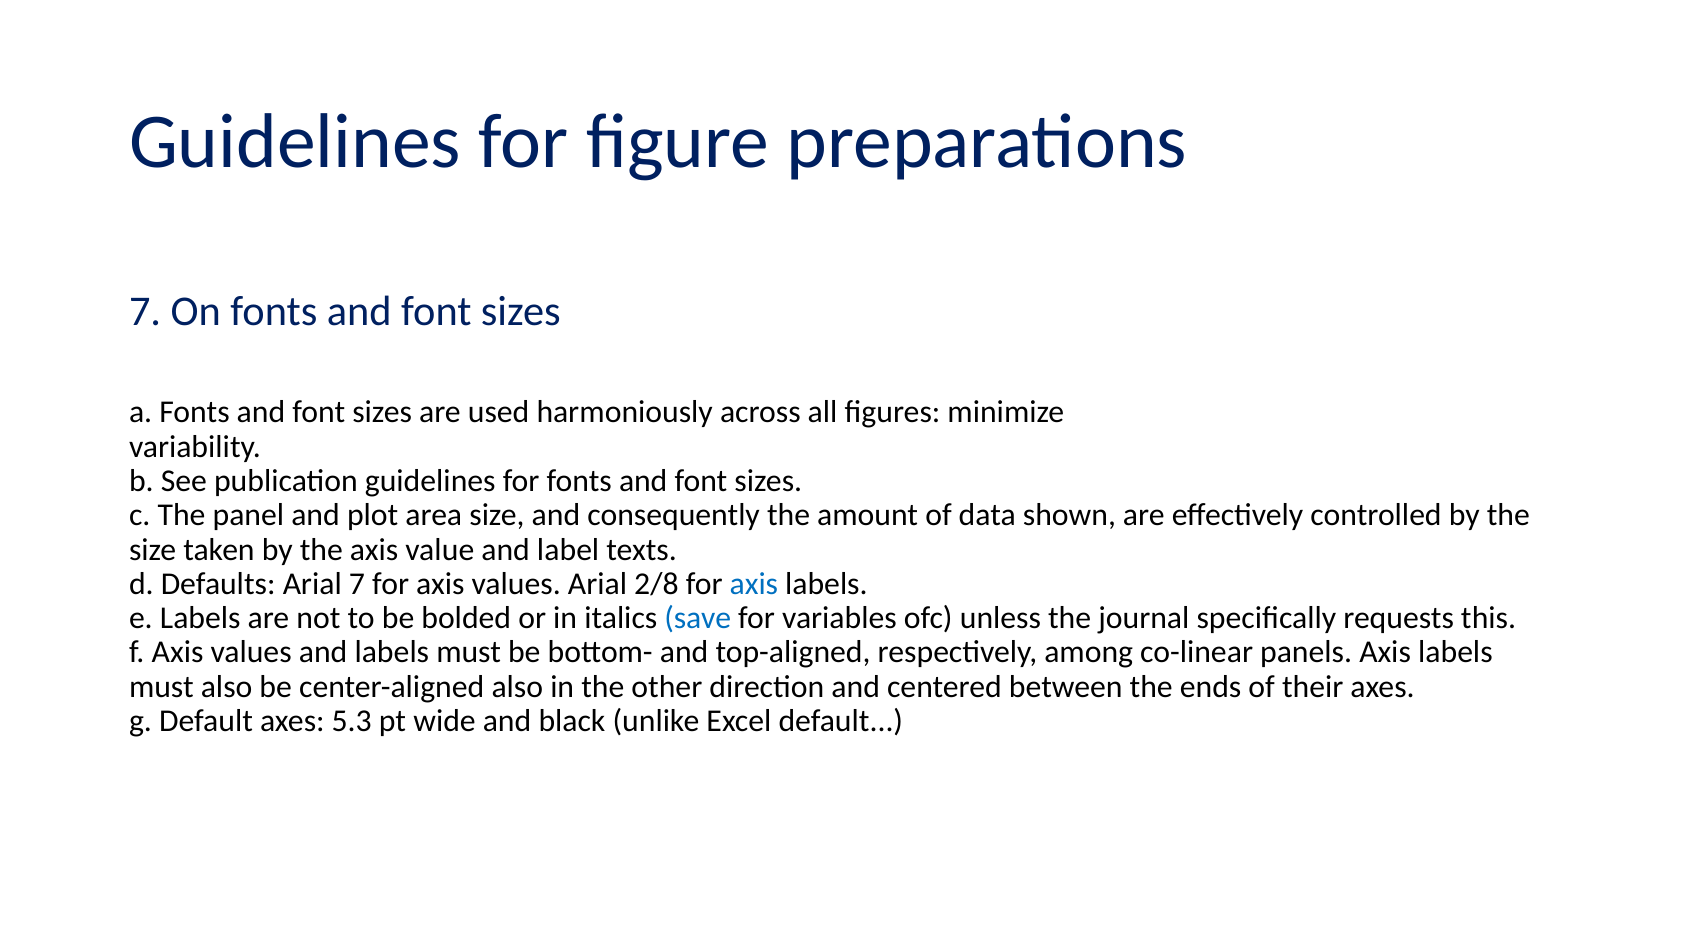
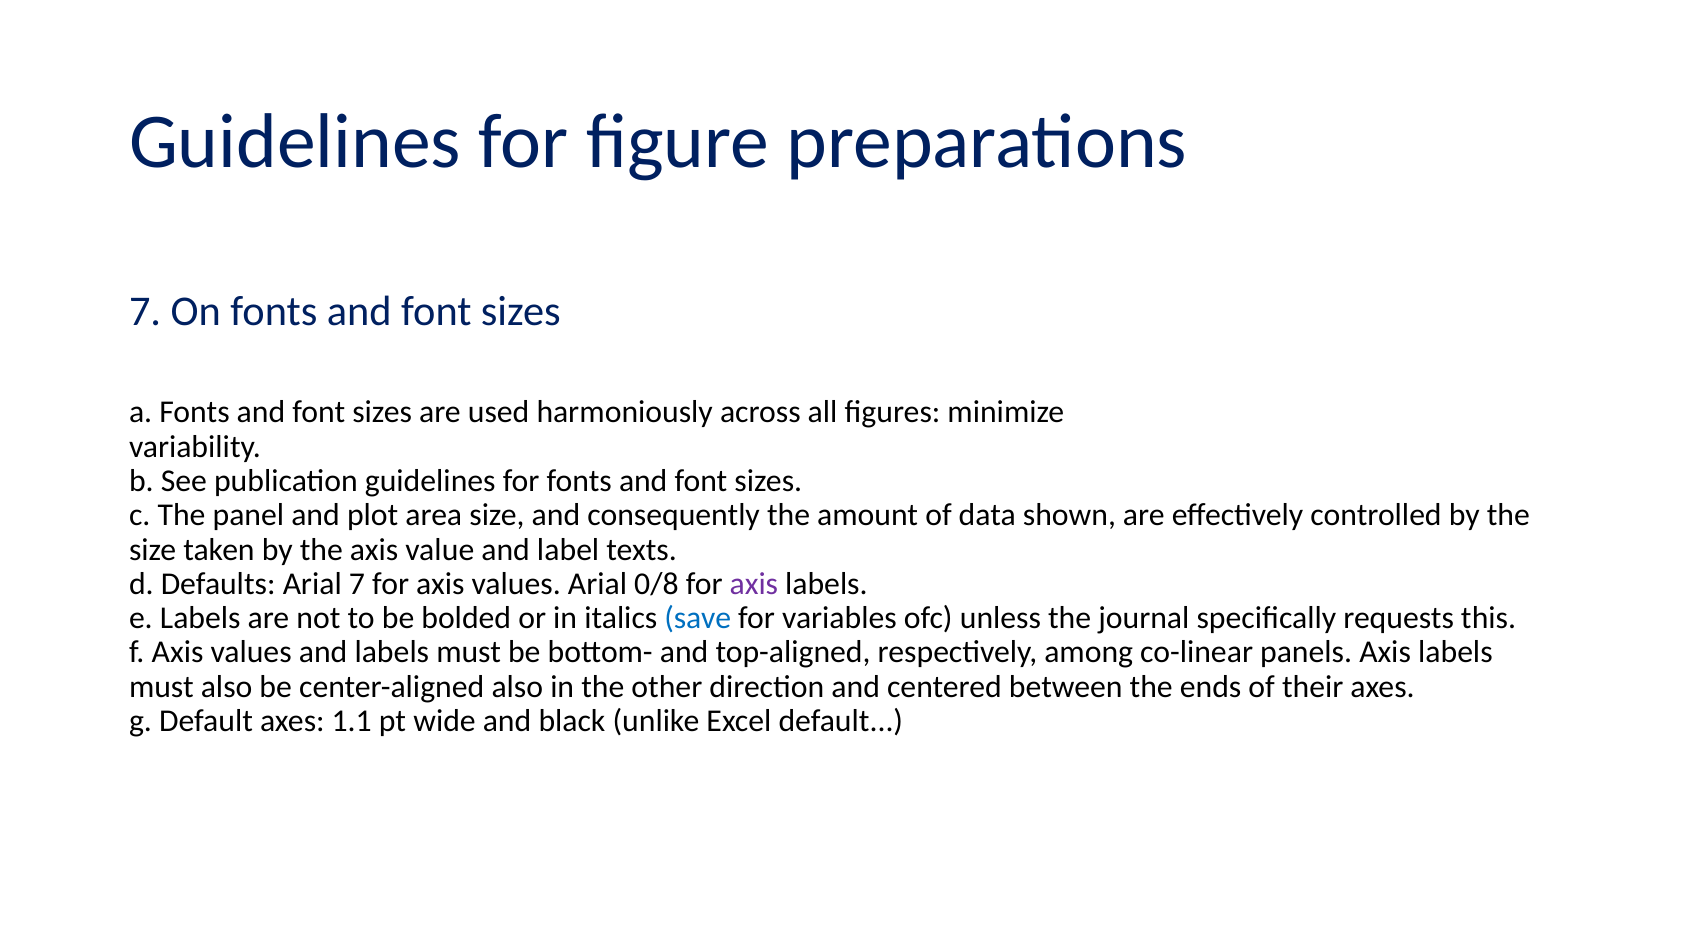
2/8: 2/8 -> 0/8
axis at (754, 584) colour: blue -> purple
5.3: 5.3 -> 1.1
